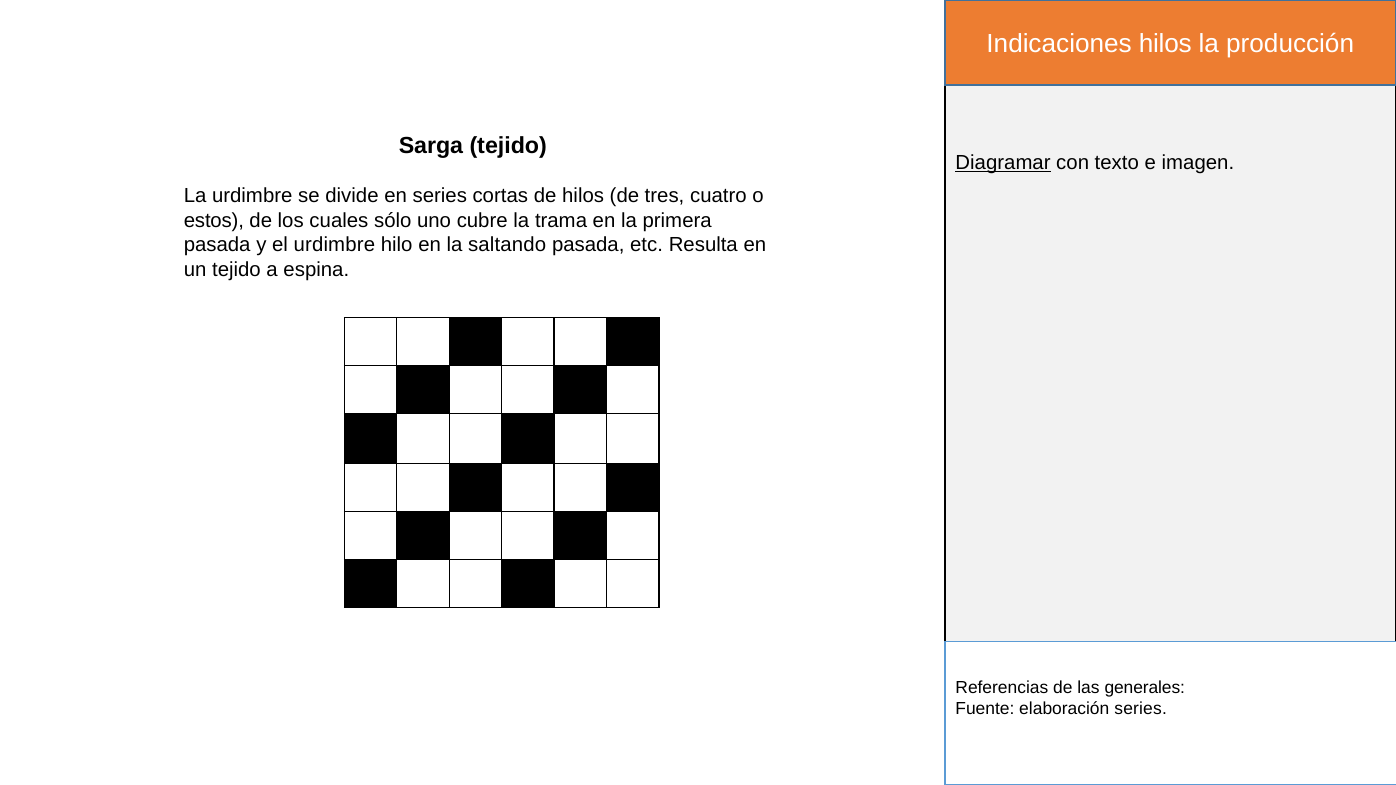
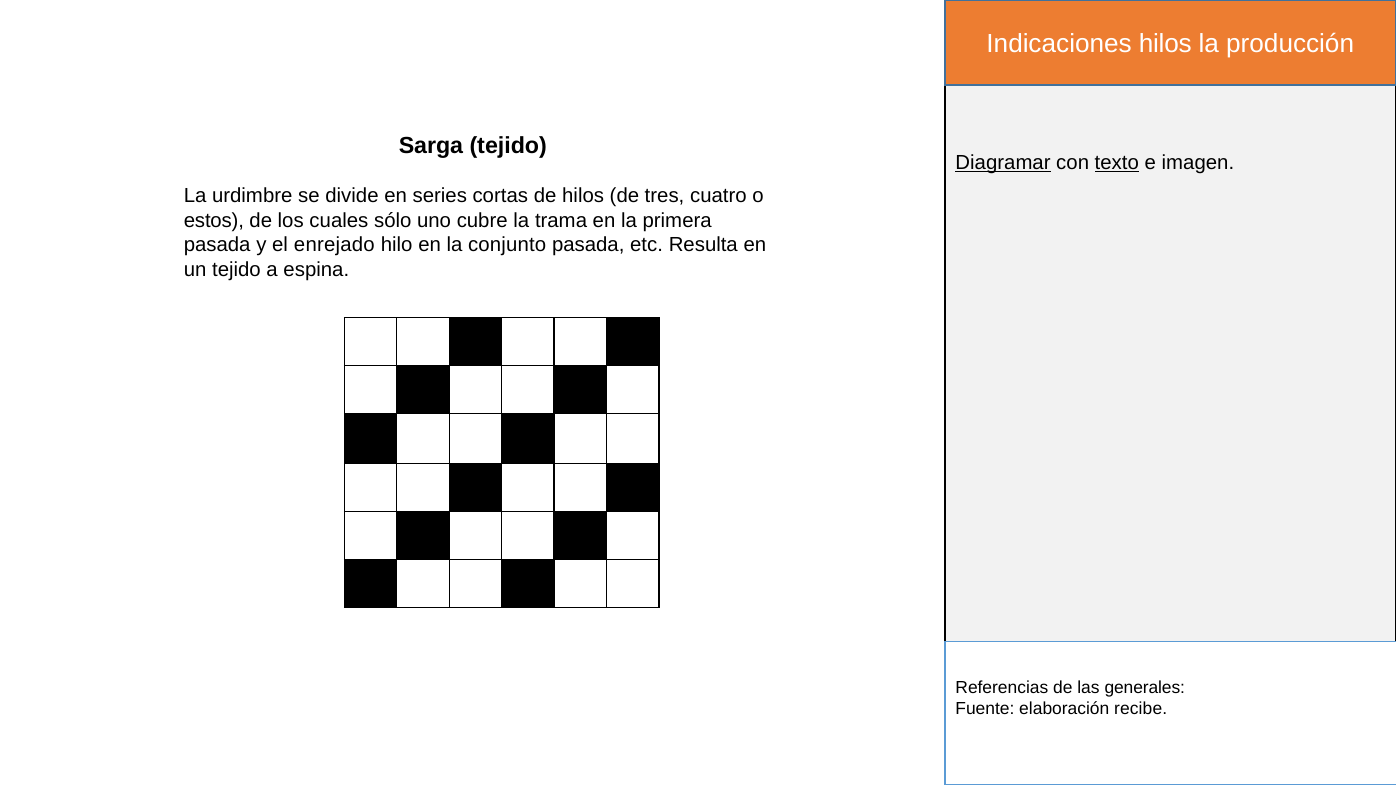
texto underline: none -> present
el urdimbre: urdimbre -> enrejado
saltando: saltando -> conjunto
elaboración series: series -> recibe
